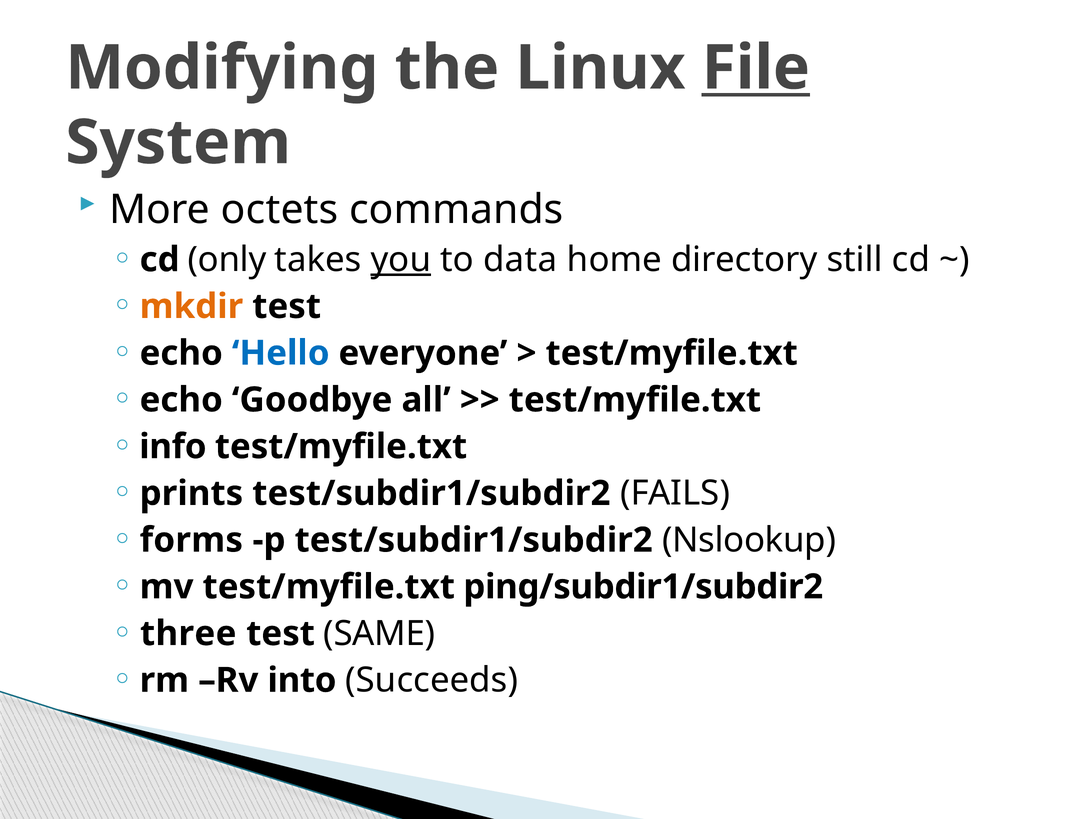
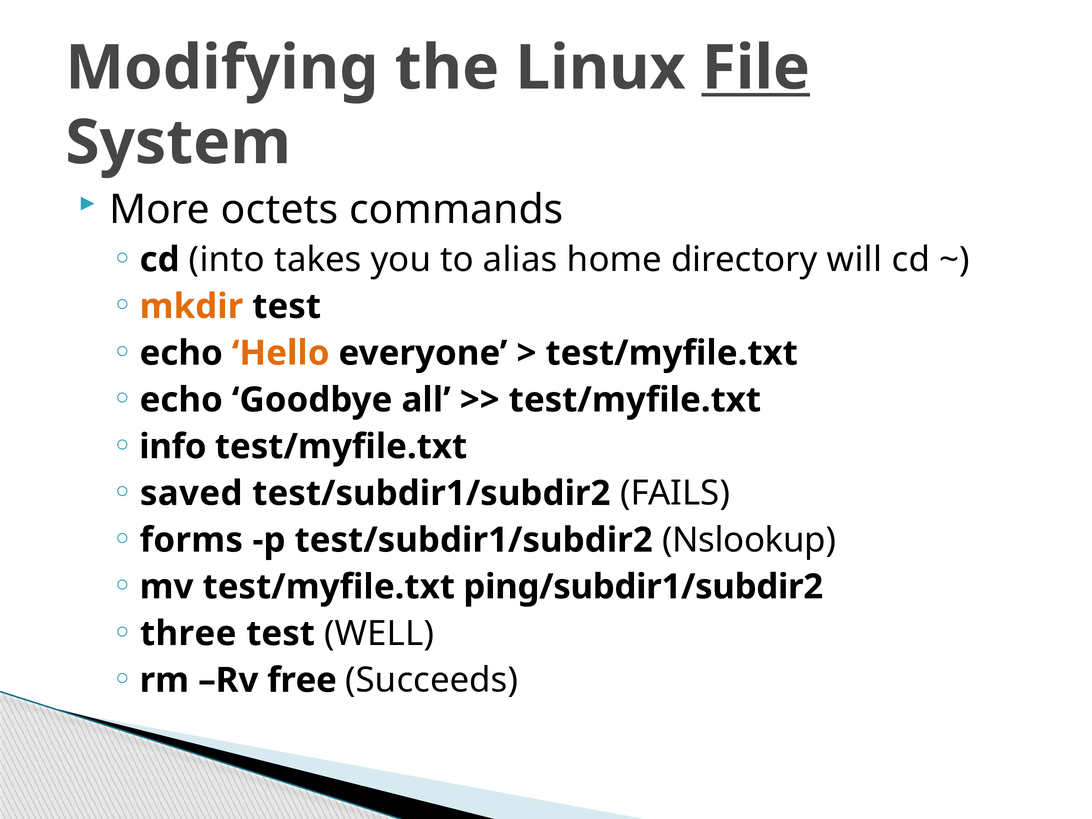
only: only -> into
you underline: present -> none
data: data -> alias
still: still -> will
Hello colour: blue -> orange
prints: prints -> saved
SAME: SAME -> WELL
into: into -> free
